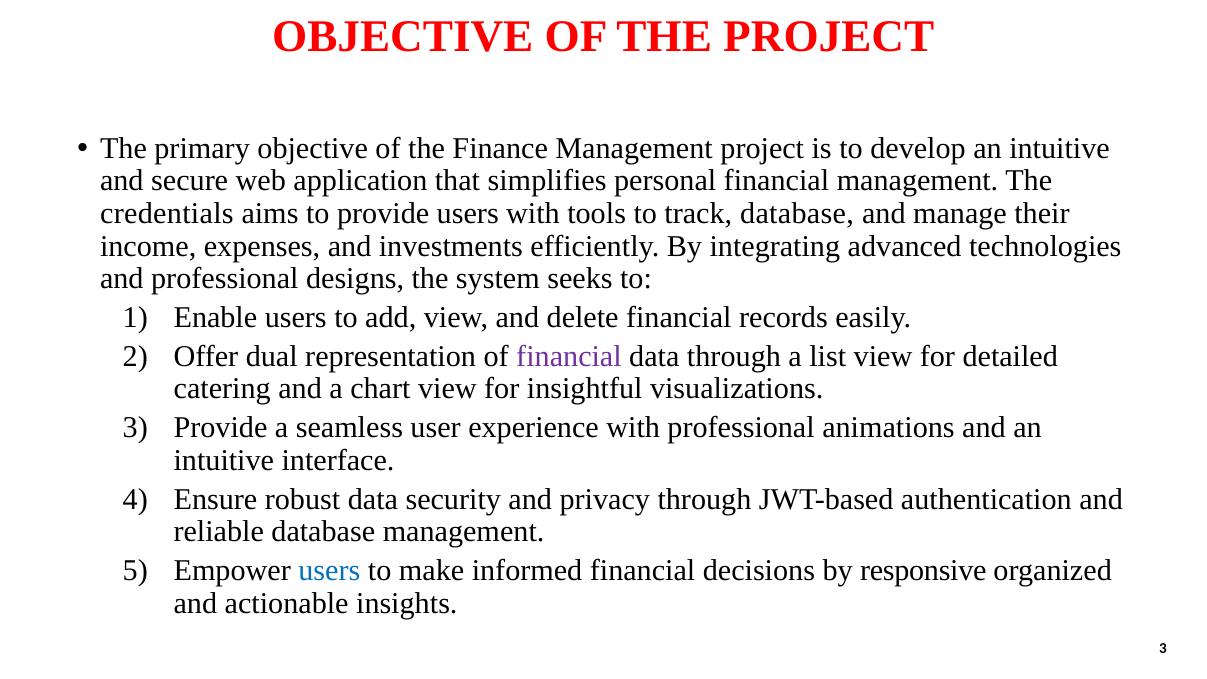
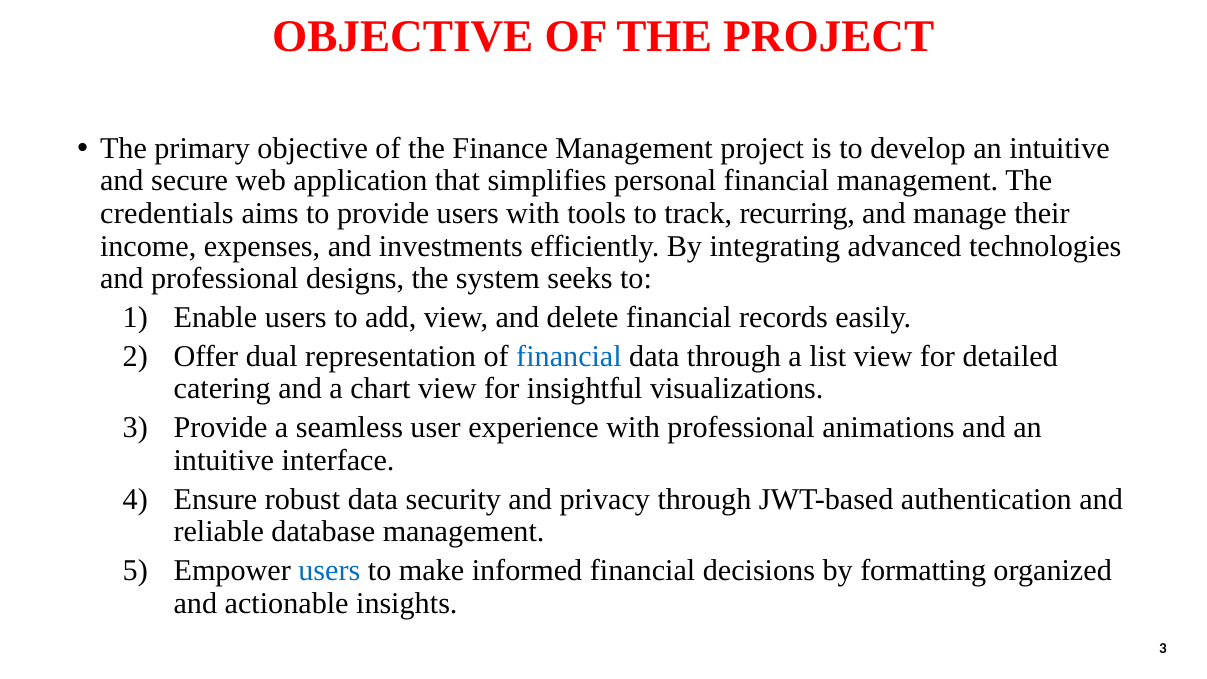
track database: database -> recurring
financial at (569, 356) colour: purple -> blue
responsive: responsive -> formatting
